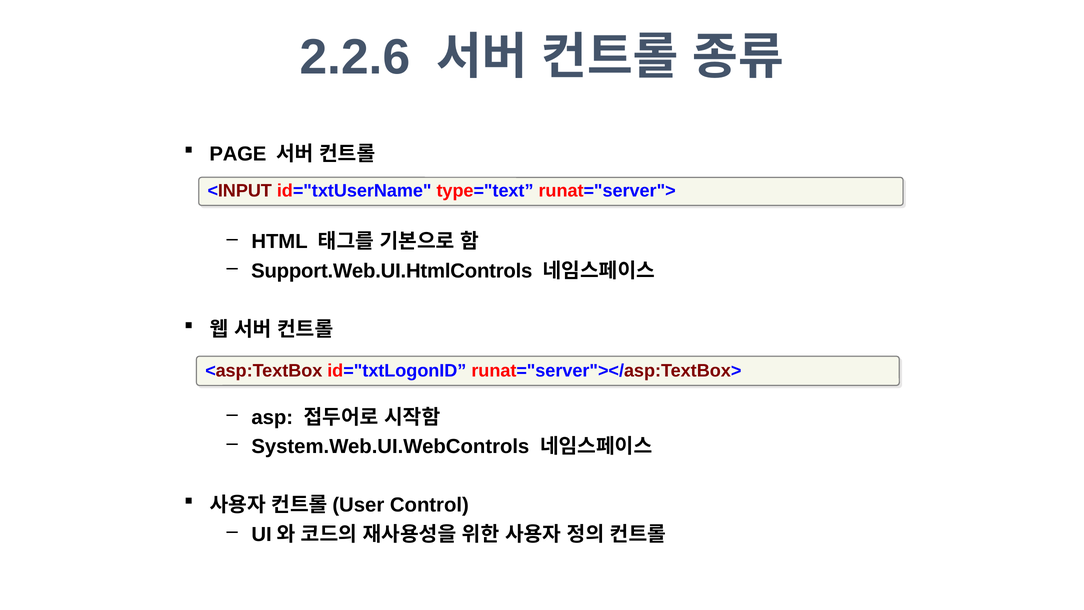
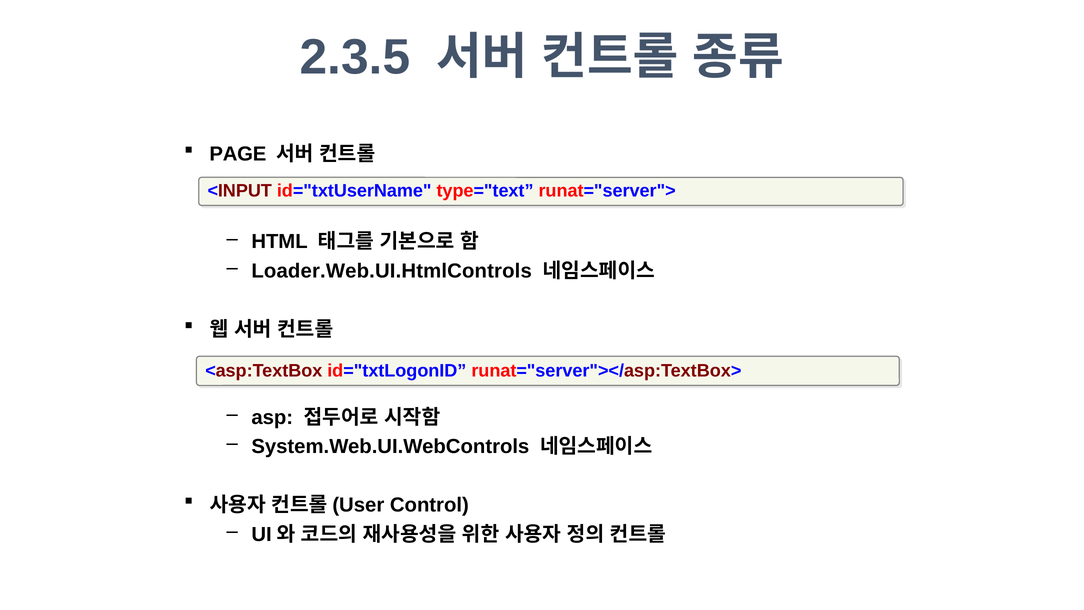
2.2.6: 2.2.6 -> 2.3.5
Support.Web.UI.HtmlControls: Support.Web.UI.HtmlControls -> Loader.Web.UI.HtmlControls
